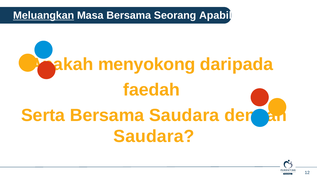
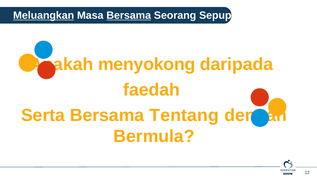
Bersama at (129, 16) underline: none -> present
Apabila: Apabila -> Sepupu
Bersama Saudara: Saudara -> Tentang
Saudara at (154, 137): Saudara -> Bermula
